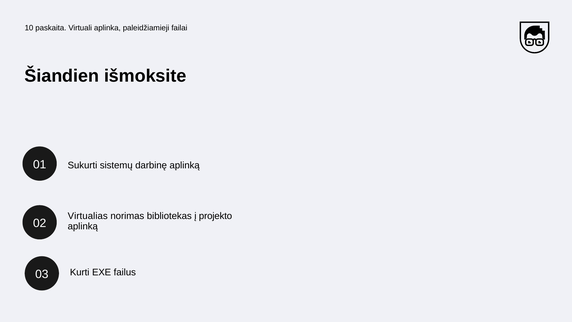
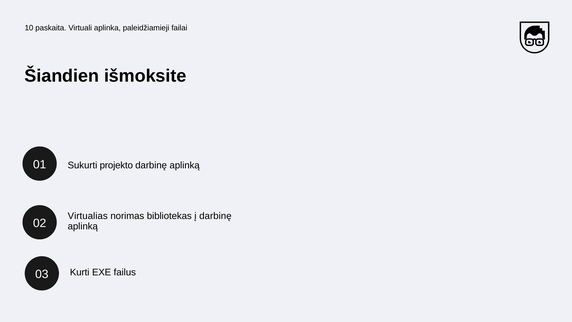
sistemų: sistemų -> projekto
į projekto: projekto -> darbinę
